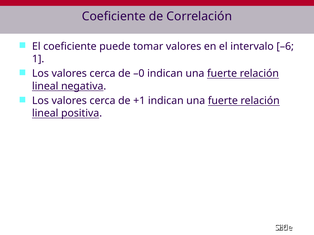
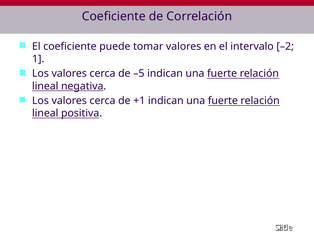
–6: –6 -> –2
–0: –0 -> –5
